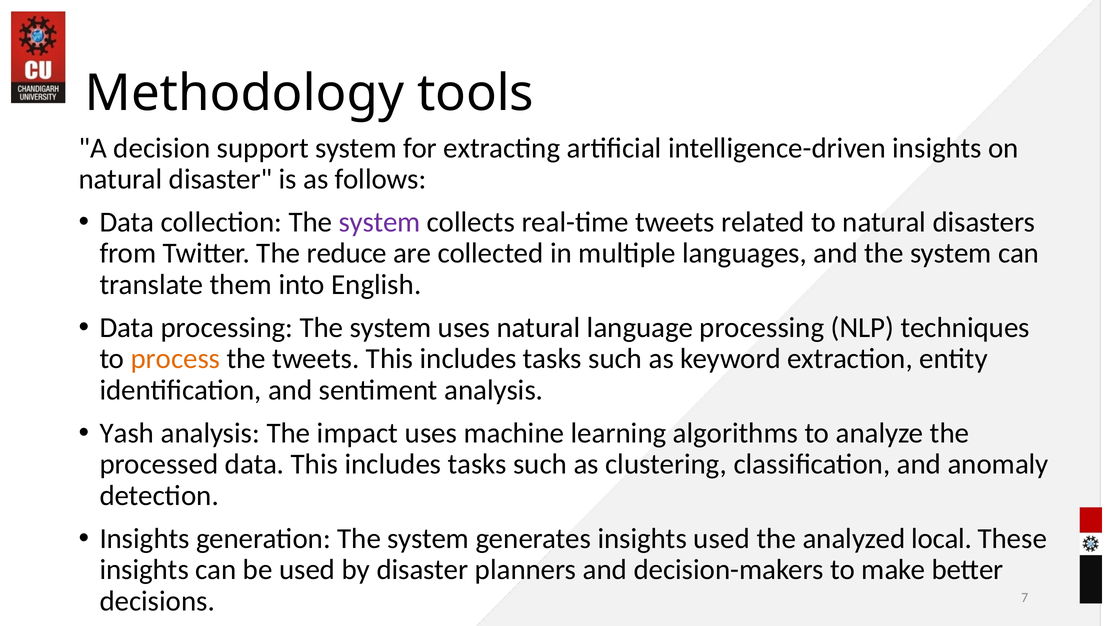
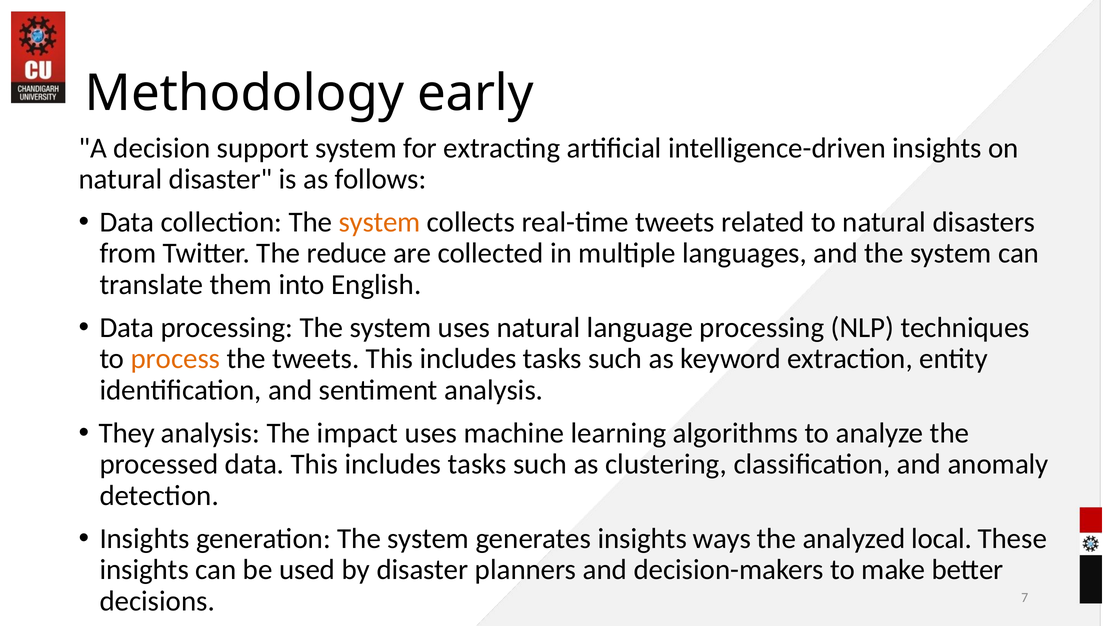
tools: tools -> early
system at (380, 222) colour: purple -> orange
Yash: Yash -> They
insights used: used -> ways
